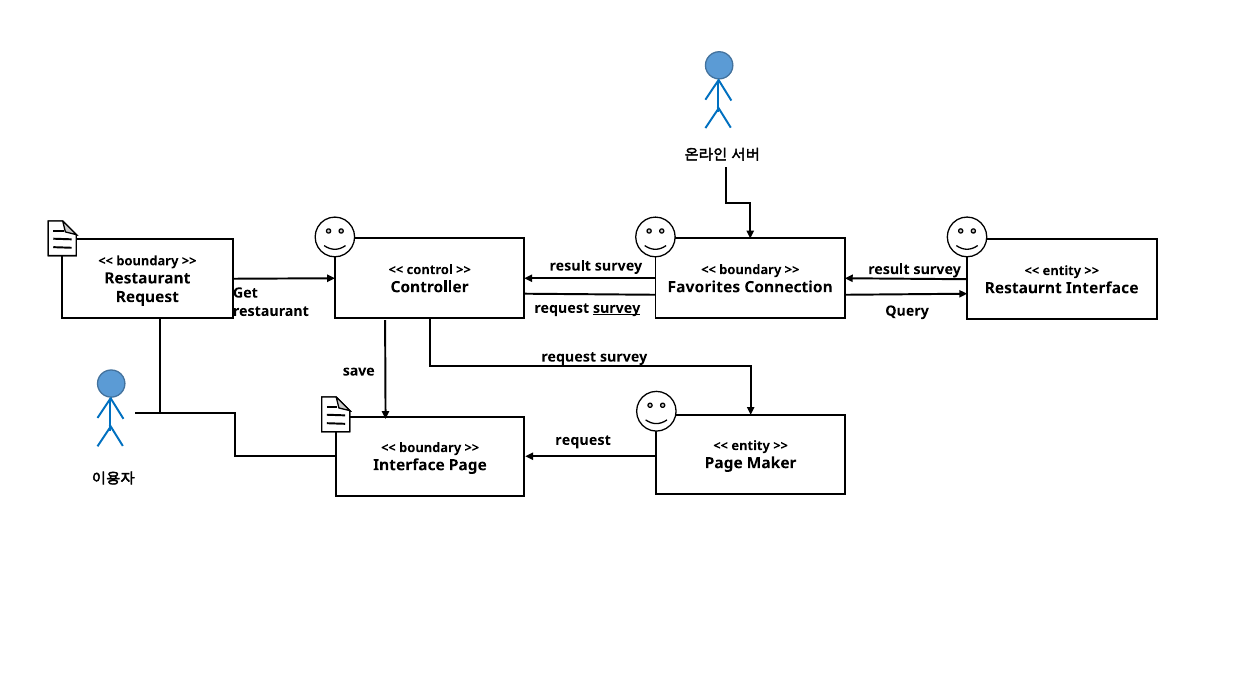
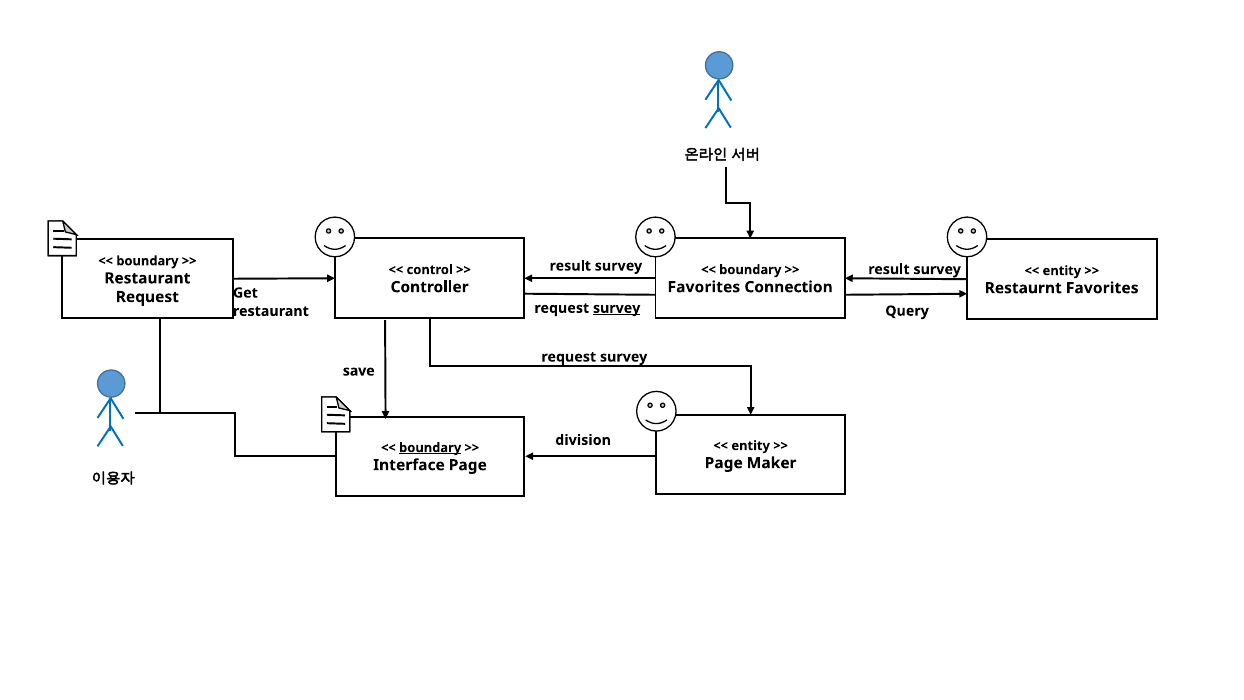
Restaurnt Interface: Interface -> Favorites
request at (583, 440): request -> division
boundary at (430, 448) underline: none -> present
